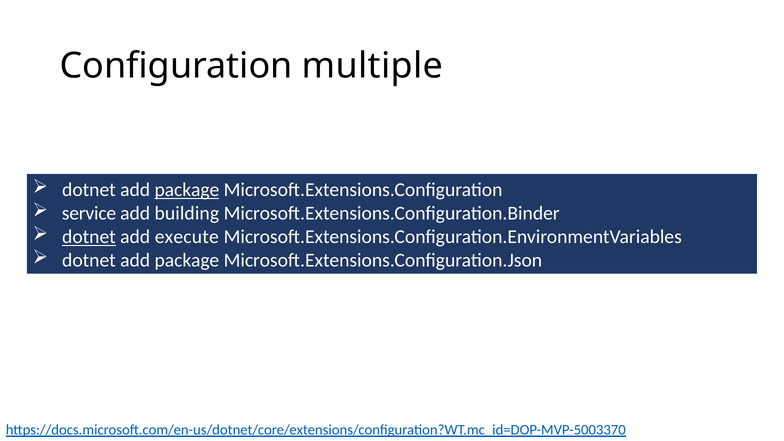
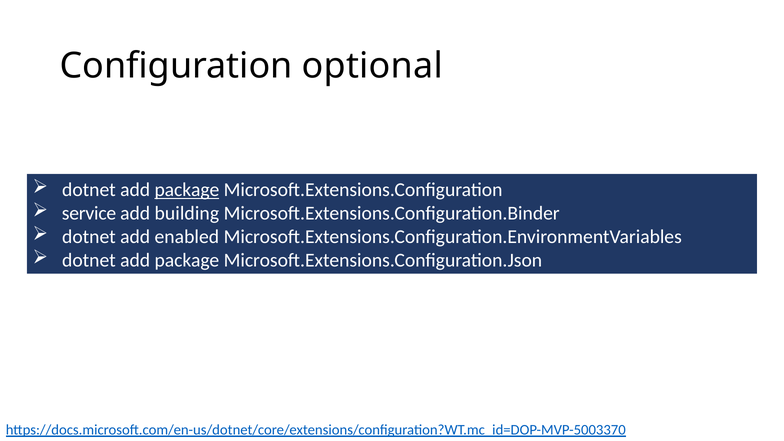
multiple: multiple -> optional
dotnet at (89, 237) underline: present -> none
execute: execute -> enabled
